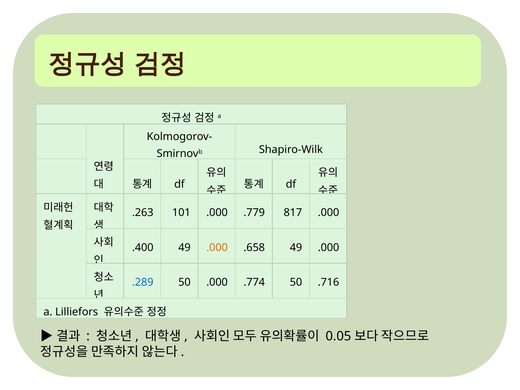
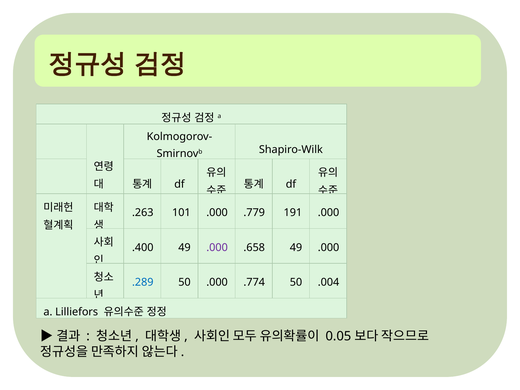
817: 817 -> 191
.000 at (217, 248) colour: orange -> purple
.716: .716 -> .004
